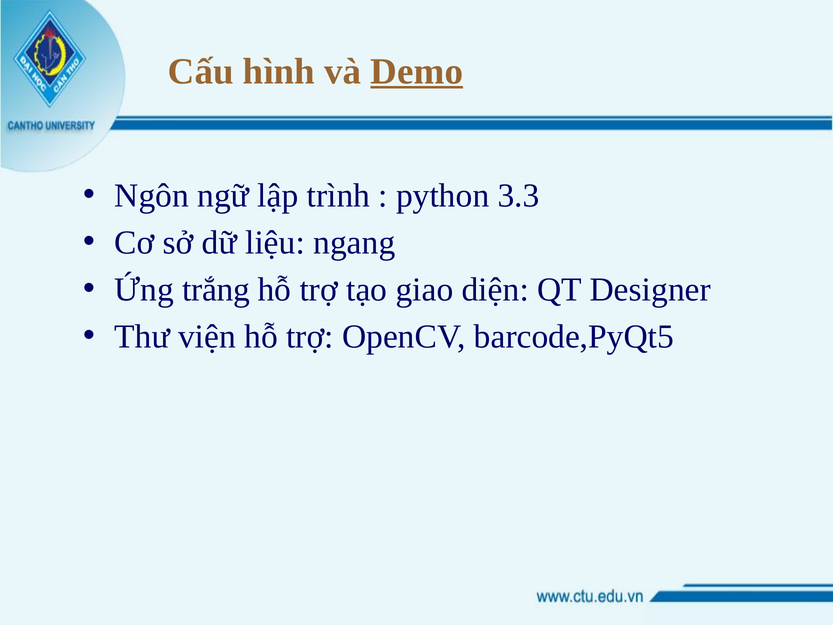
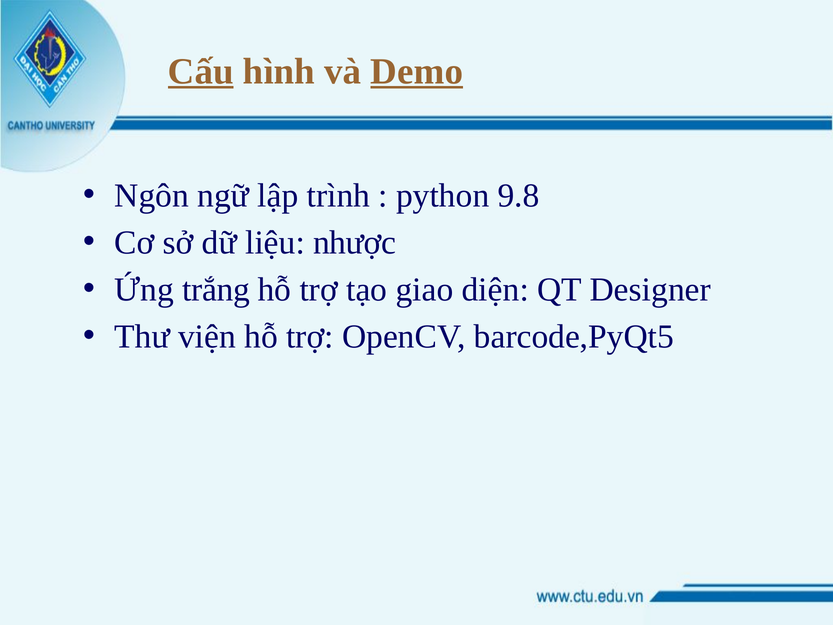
Cấu underline: none -> present
3.3: 3.3 -> 9.8
ngang: ngang -> nhược
